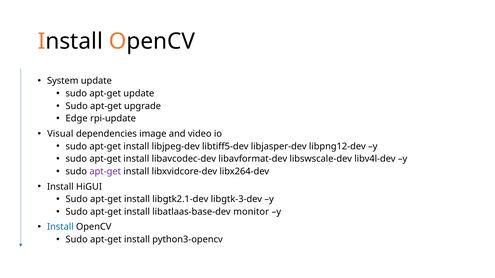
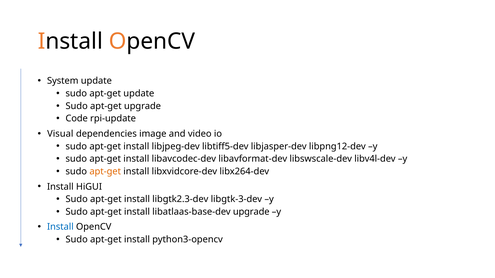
Edge: Edge -> Code
apt-get at (105, 172) colour: purple -> orange
libgtk2.1-dev: libgtk2.1-dev -> libgtk2.3-dev
libatlaas-base-dev monitor: monitor -> upgrade
